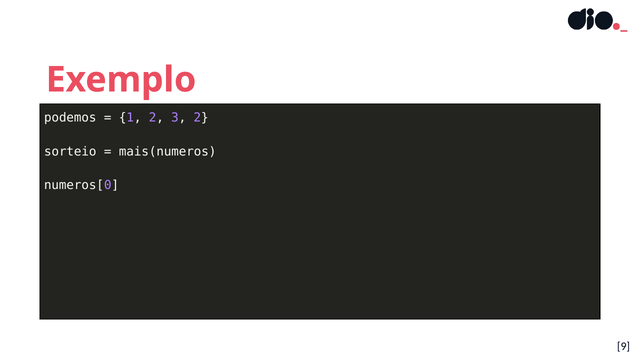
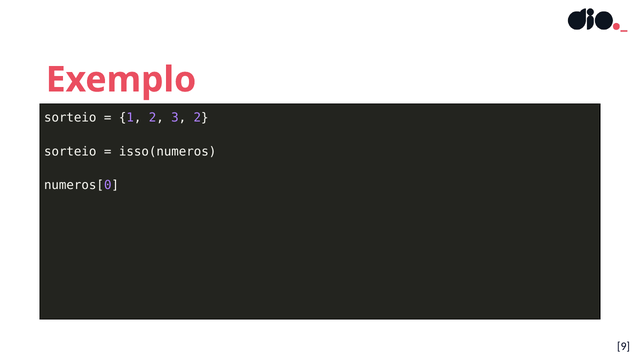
podemos at (70, 118): podemos -> sorteio
mais(numeros: mais(numeros -> isso(numeros
